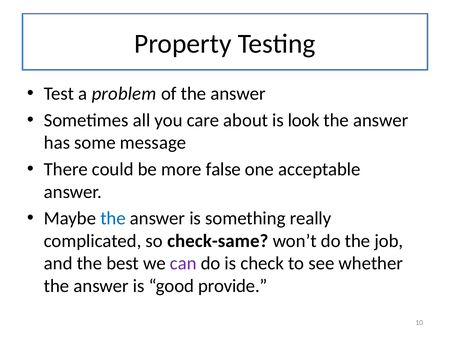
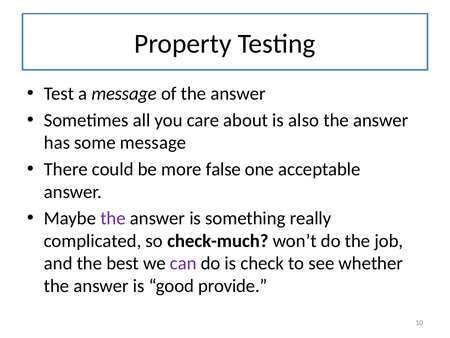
a problem: problem -> message
look: look -> also
the at (113, 218) colour: blue -> purple
check-same: check-same -> check-much
